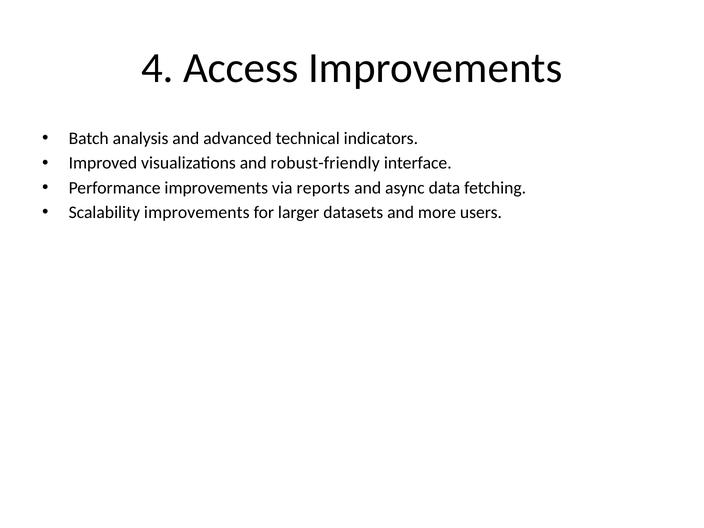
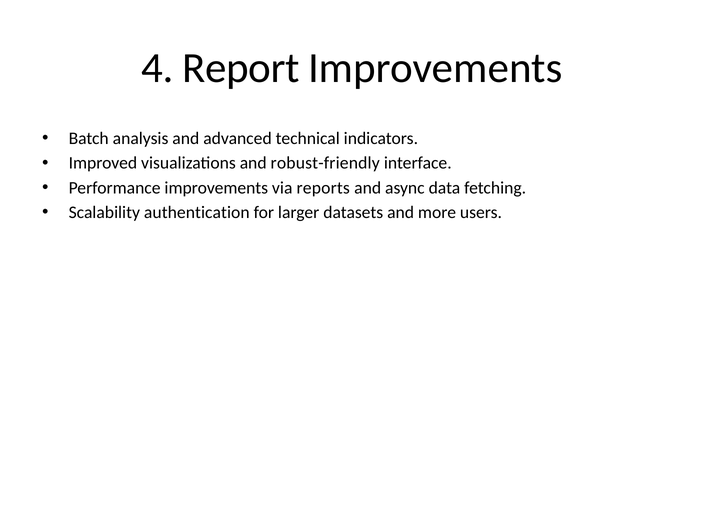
Access: Access -> Report
Scalability improvements: improvements -> authentication
